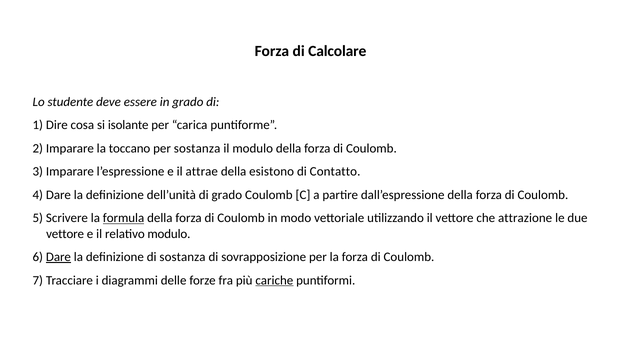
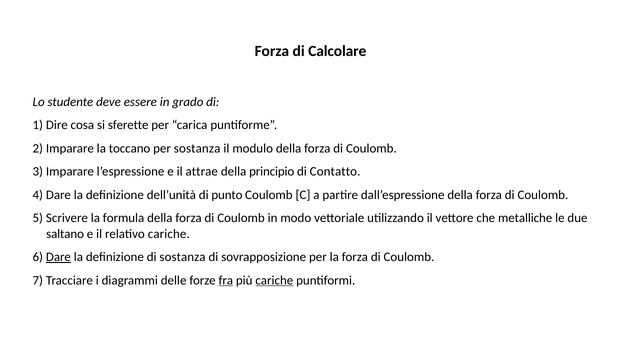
isolante: isolante -> sferette
esistono: esistono -> principio
di grado: grado -> punto
formula underline: present -> none
attrazione: attrazione -> metalliche
vettore at (65, 234): vettore -> saltano
relativo modulo: modulo -> cariche
fra underline: none -> present
